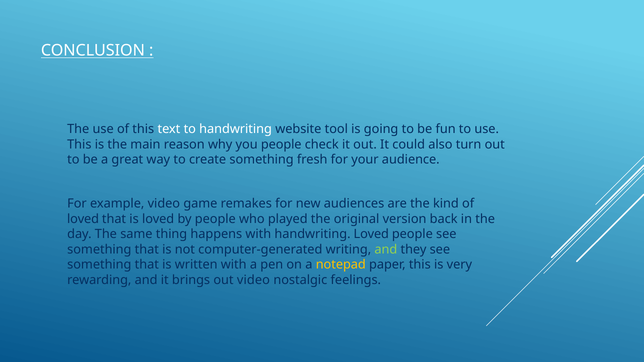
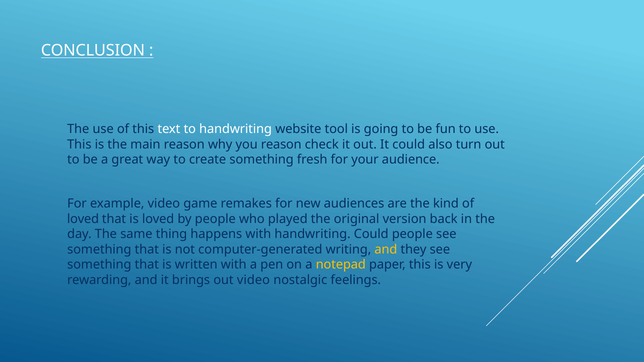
you people: people -> reason
handwriting Loved: Loved -> Could
and at (386, 250) colour: light green -> yellow
